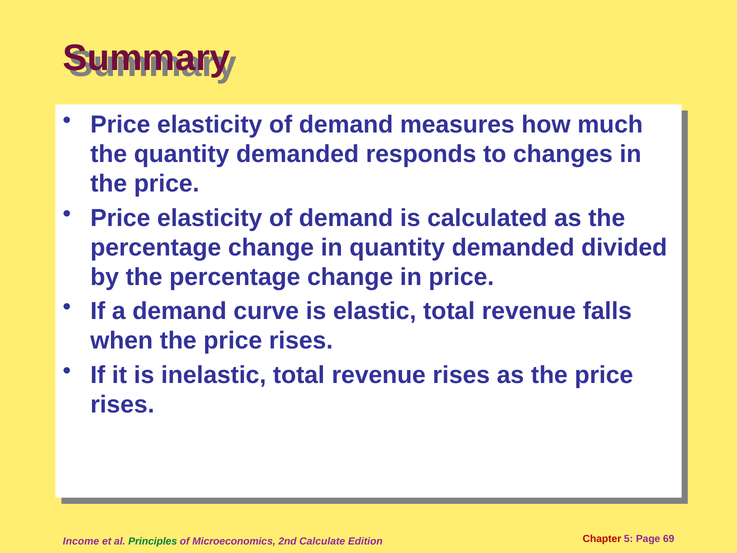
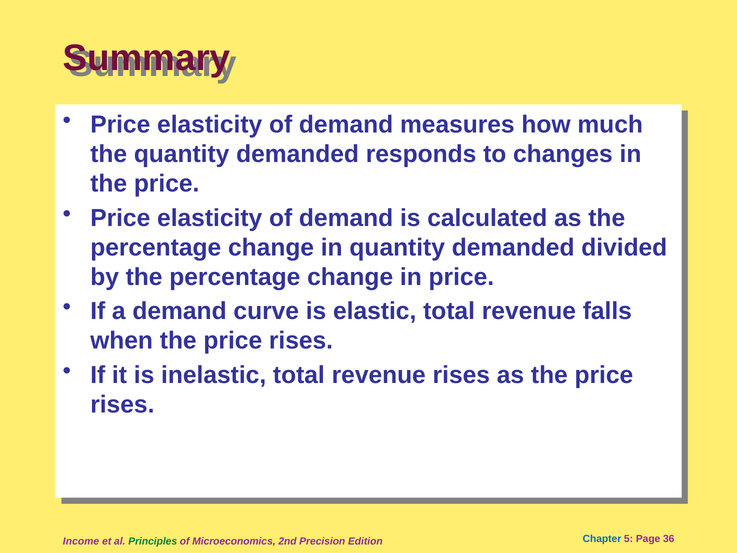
Calculate: Calculate -> Precision
Chapter colour: red -> blue
69: 69 -> 36
